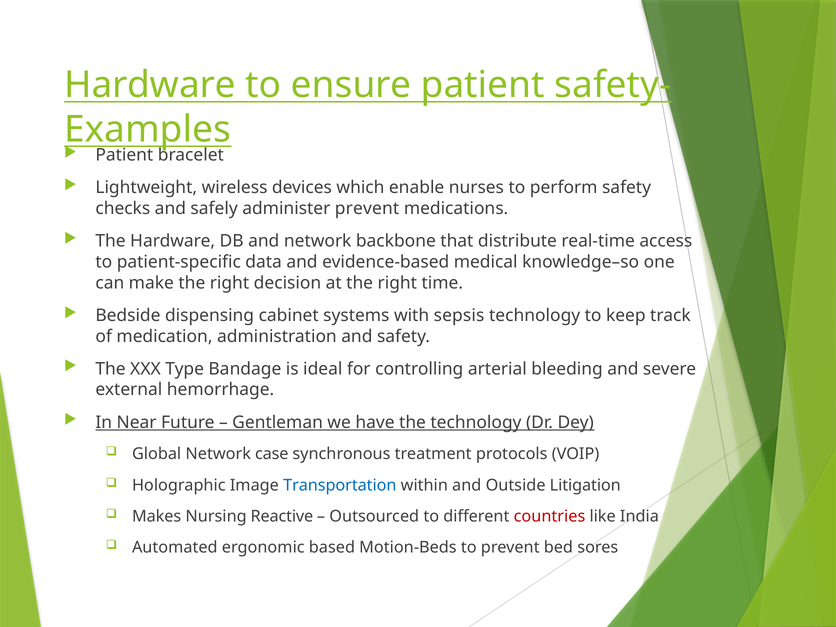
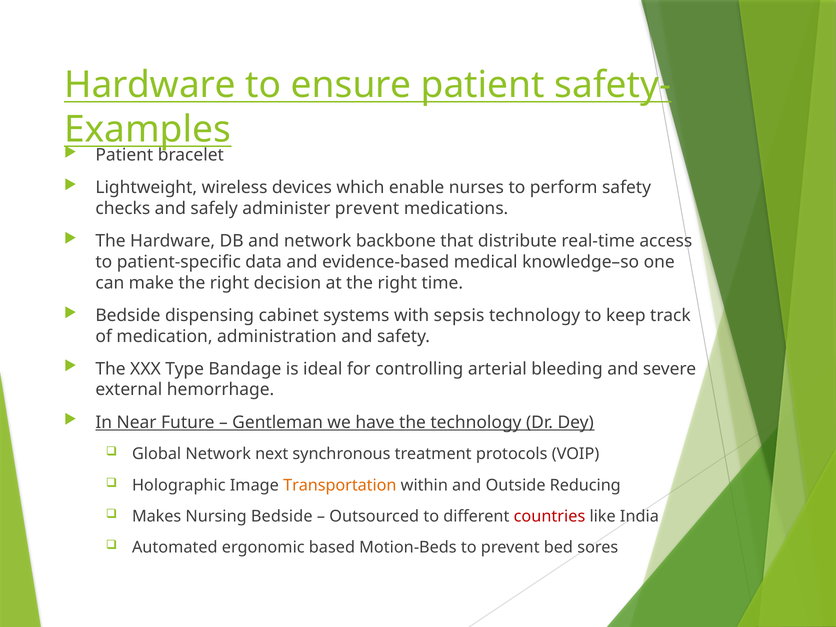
case: case -> next
Transportation colour: blue -> orange
Litigation: Litigation -> Reducing
Nursing Reactive: Reactive -> Bedside
